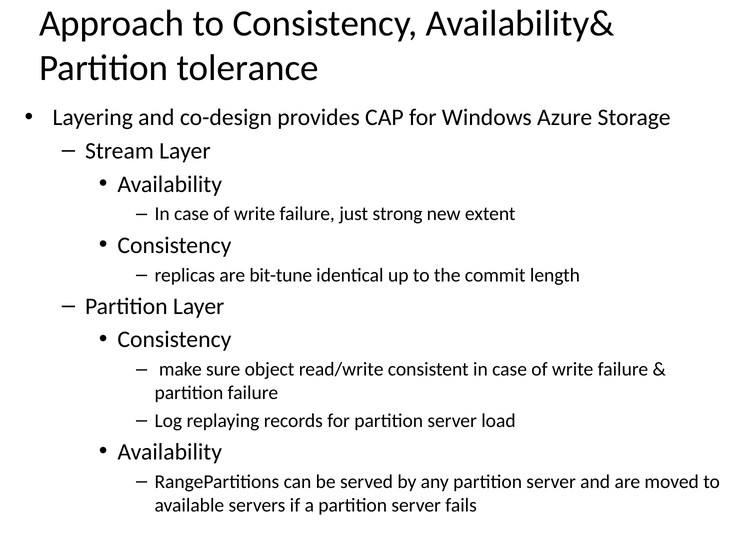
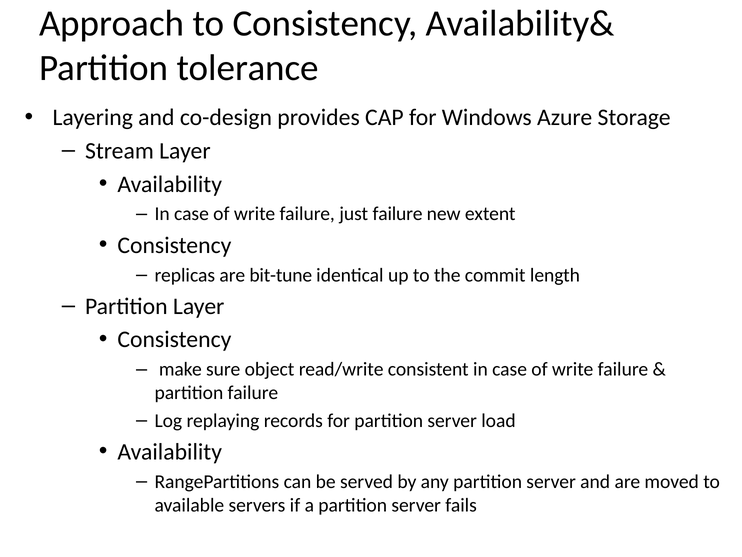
just strong: strong -> failure
